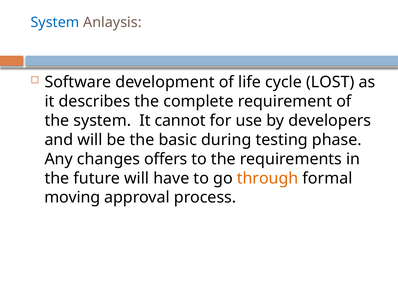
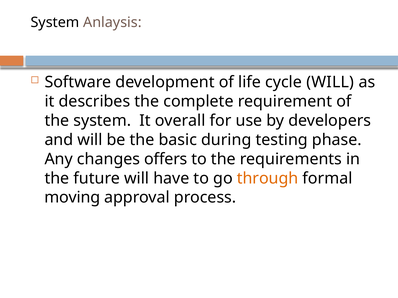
System at (55, 23) colour: blue -> black
cycle LOST: LOST -> WILL
cannot: cannot -> overall
